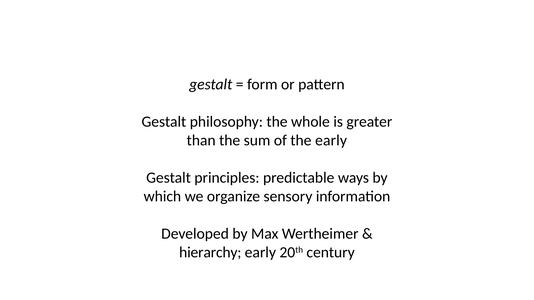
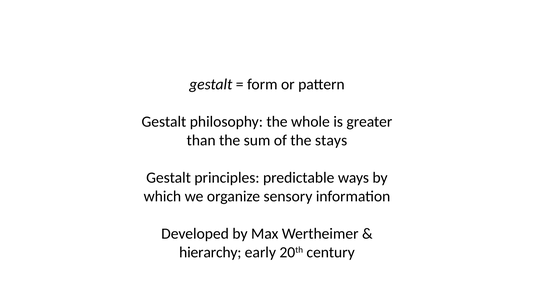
the early: early -> stays
